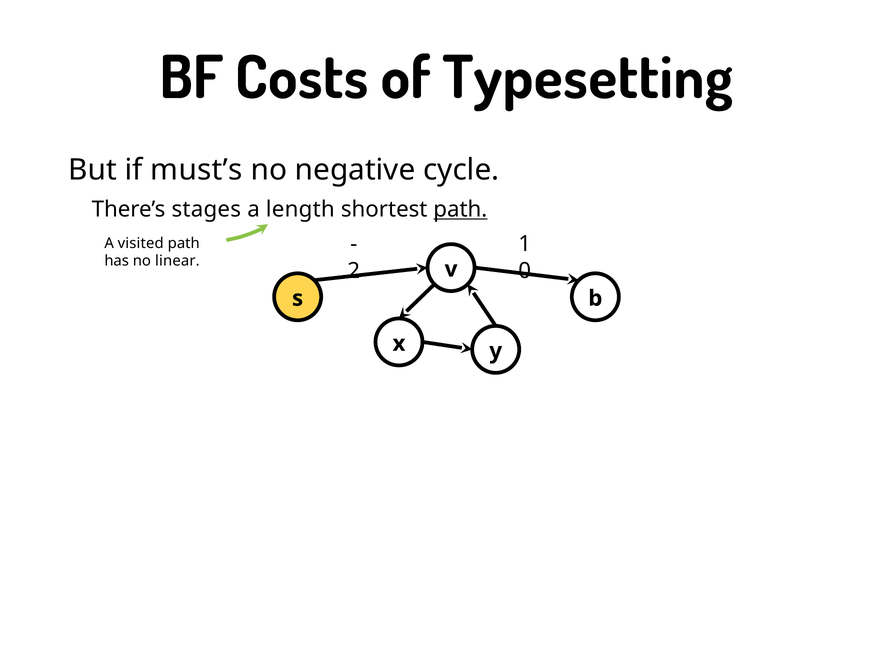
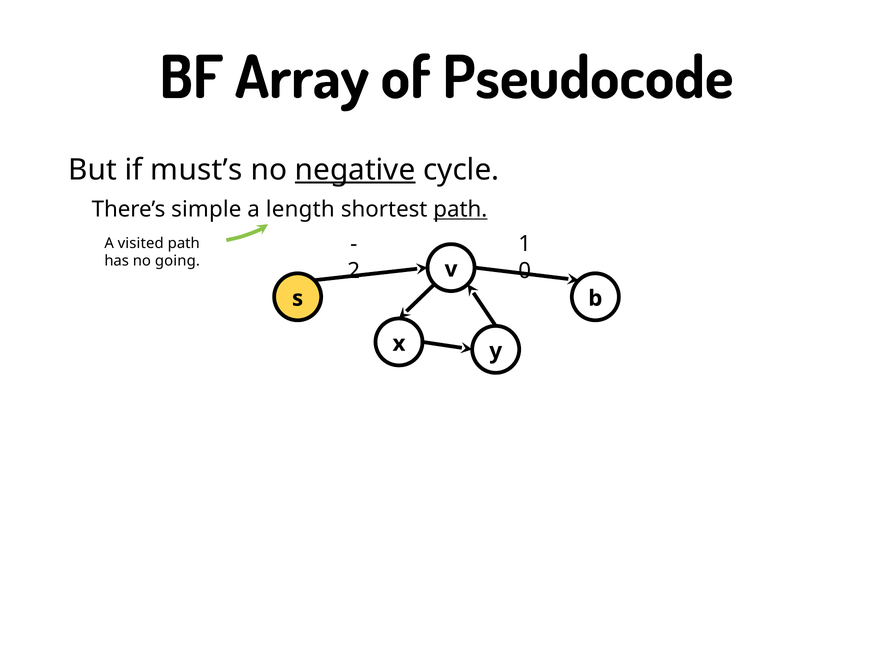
Costs: Costs -> Array
Typesetting: Typesetting -> Pseudocode
negative underline: none -> present
stages: stages -> simple
linear: linear -> going
